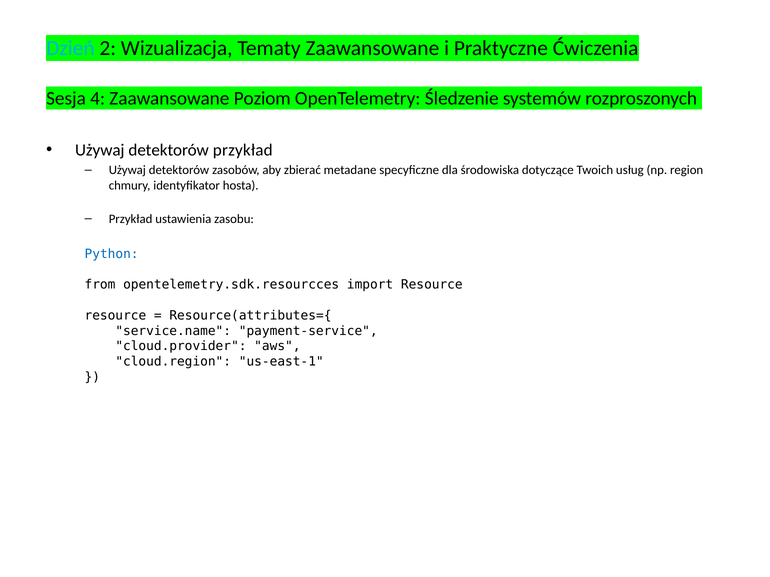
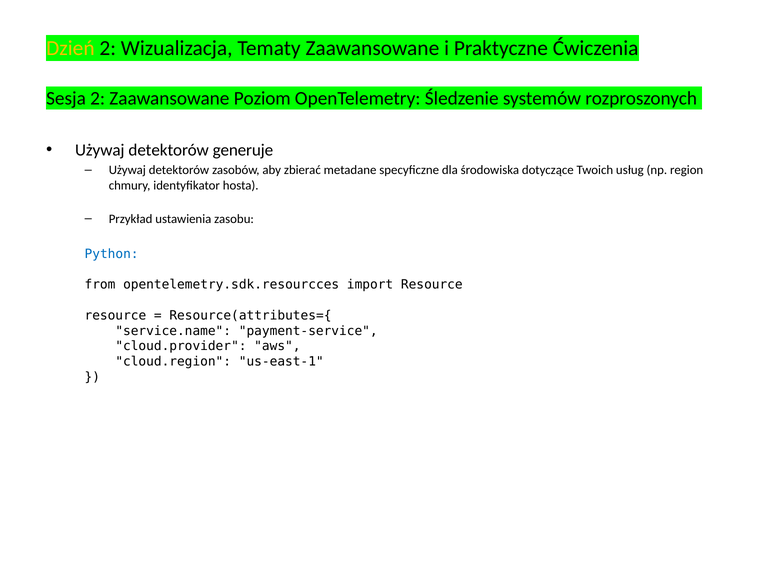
Dzień colour: light blue -> yellow
Sesja 4: 4 -> 2
detektorów przykład: przykład -> generuje
